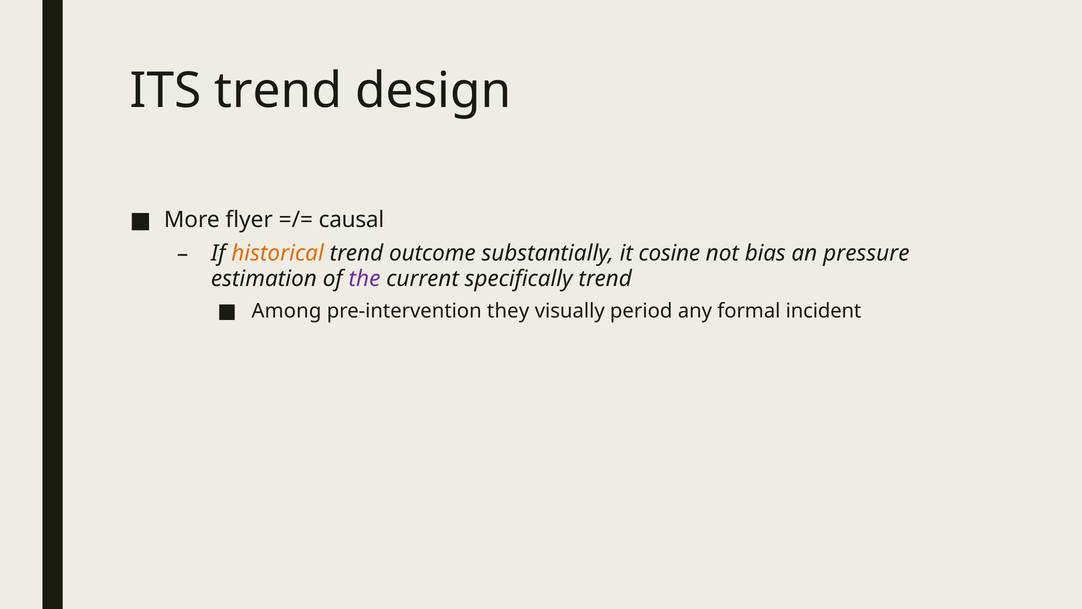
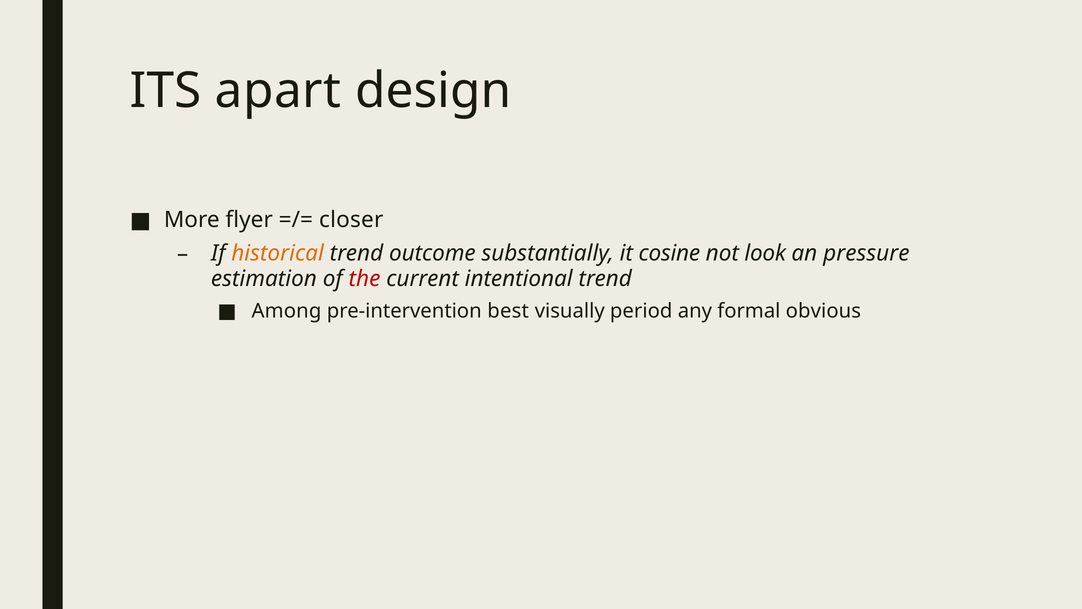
ITS trend: trend -> apart
causal: causal -> closer
bias: bias -> look
the colour: purple -> red
specifically: specifically -> intentional
they: they -> best
incident: incident -> obvious
